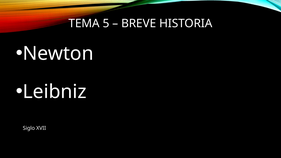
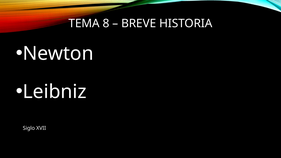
5: 5 -> 8
